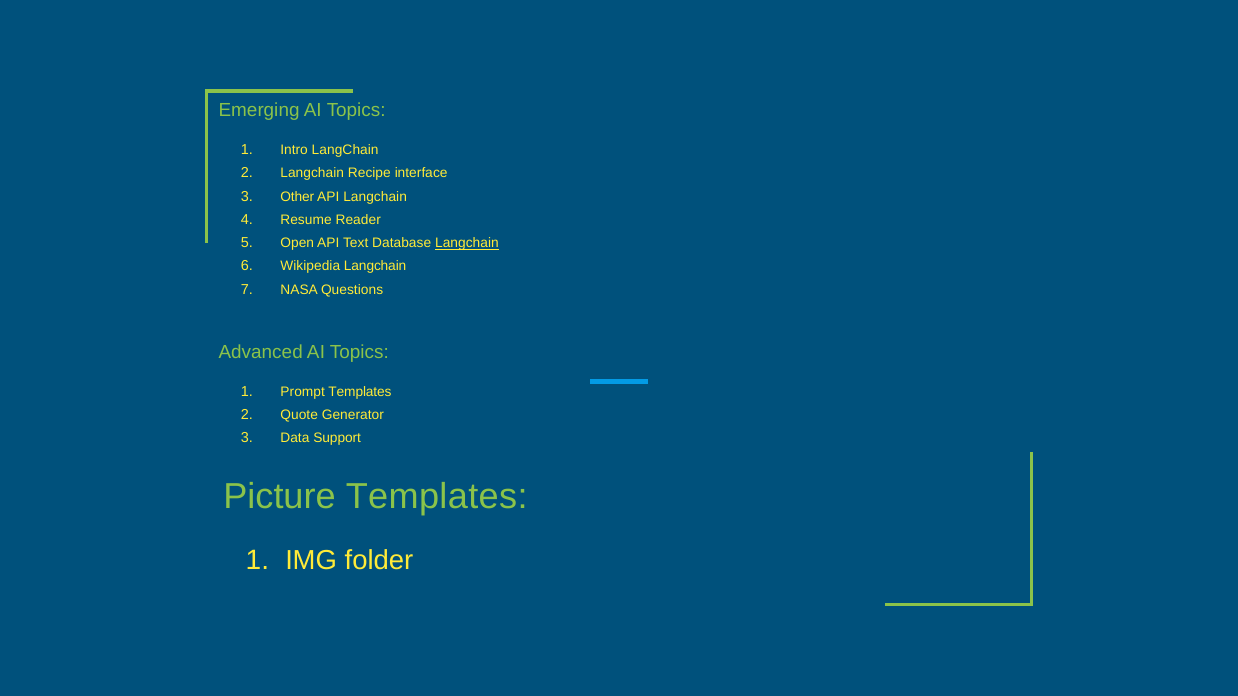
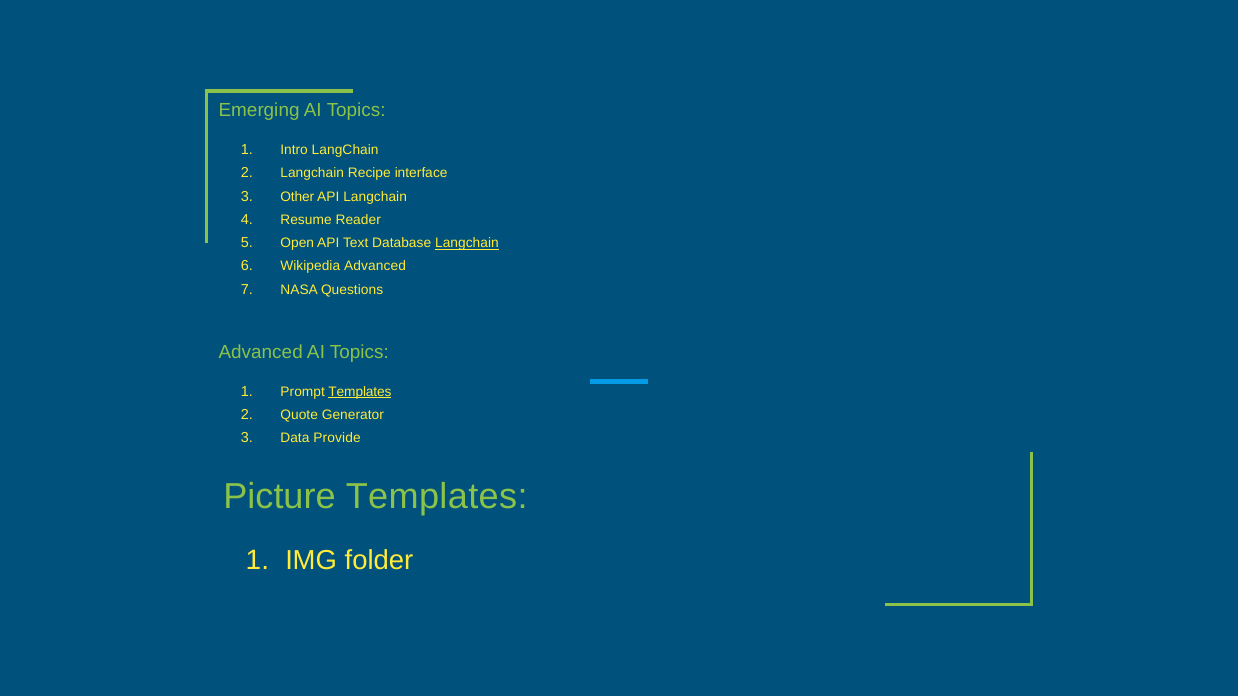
Wikipedia Langchain: Langchain -> Advanced
Templates at (360, 392) underline: none -> present
Support: Support -> Provide
